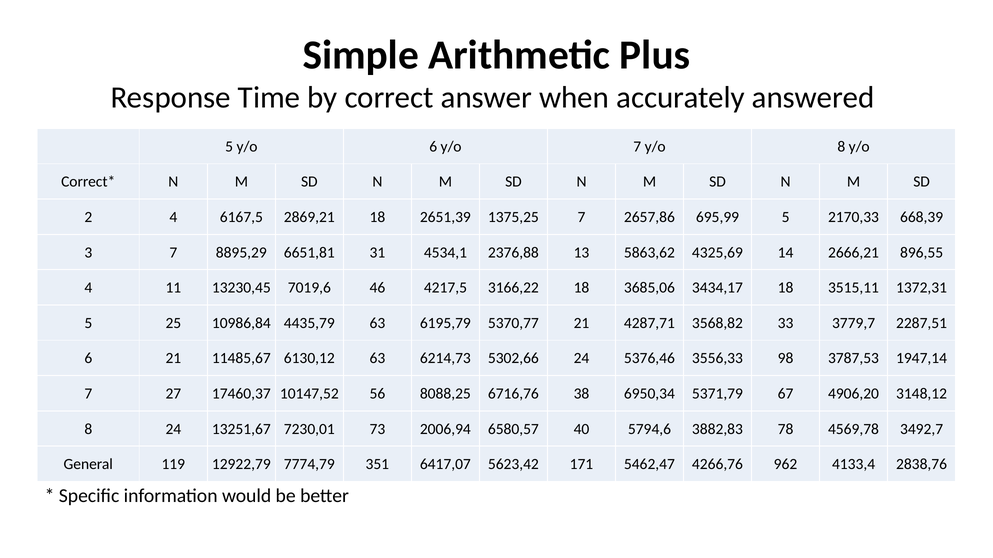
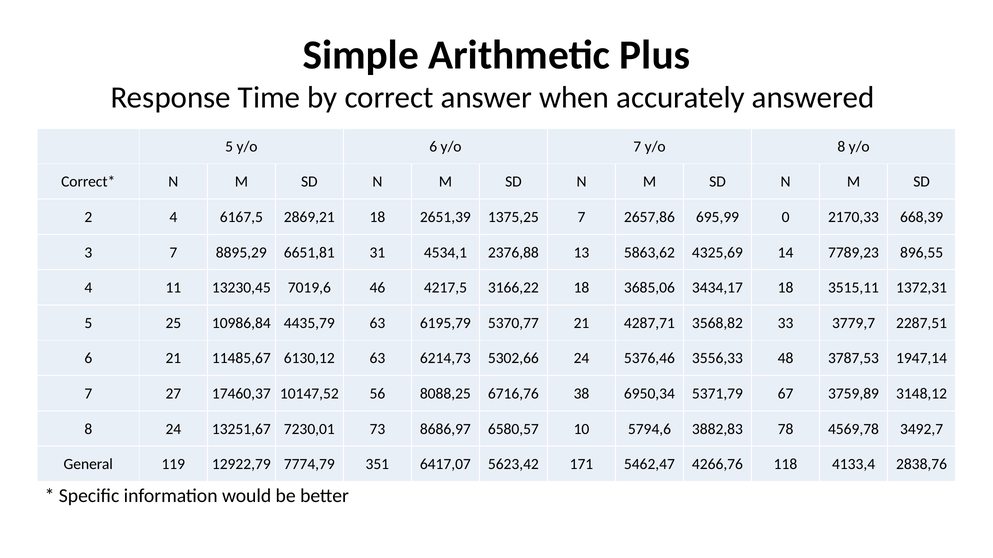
695,99 5: 5 -> 0
2666,21: 2666,21 -> 7789,23
98: 98 -> 48
4906,20: 4906,20 -> 3759,89
2006,94: 2006,94 -> 8686,97
40: 40 -> 10
962: 962 -> 118
